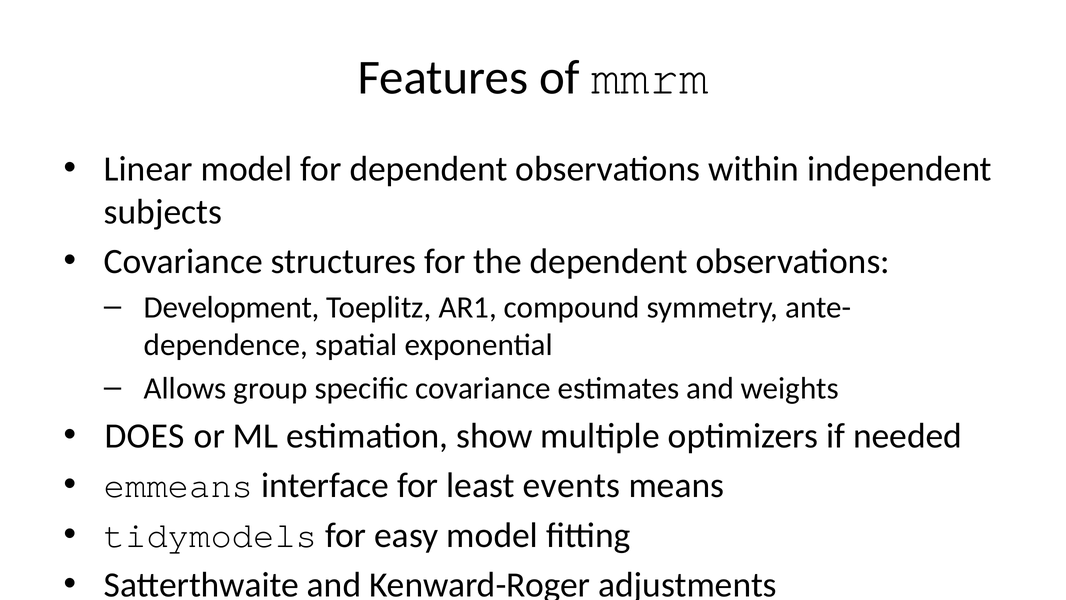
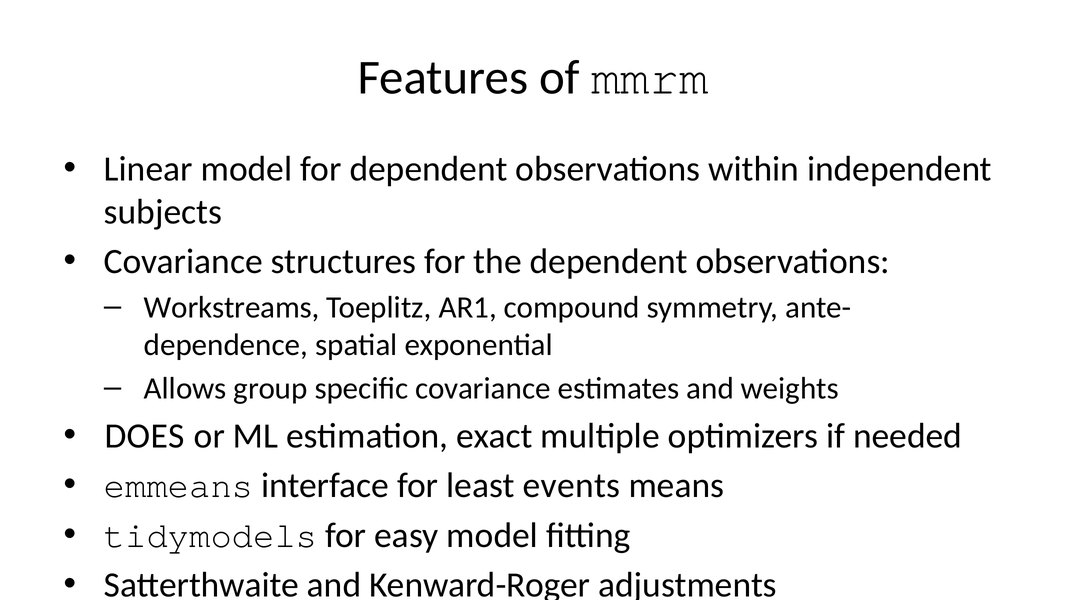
Development: Development -> Workstreams
show: show -> exact
